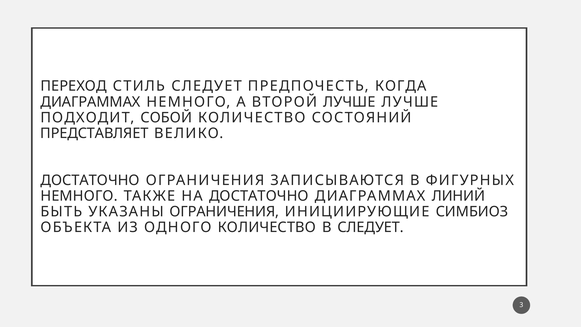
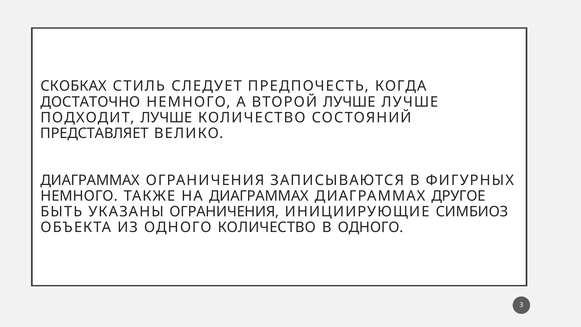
ПЕРЕХОД: ПЕРЕХОД -> СКОБКАХ
ДИАГРАММАХ at (90, 102): ДИАГРАММАХ -> ДОСТАТОЧНО
ПОДХОДИТ СОБОЙ: СОБОЙ -> ЛУЧШЕ
ДОСТАТОЧНО at (90, 180): ДОСТАТОЧНО -> ДИАГРАММАХ
НА ДОСТАТОЧНО: ДОСТАТОЧНО -> ДИАГРАММАХ
ЛИНИЙ: ЛИНИЙ -> ДРУГОЕ
В СЛЕДУЕТ: СЛЕДУЕТ -> ОДНОГО
